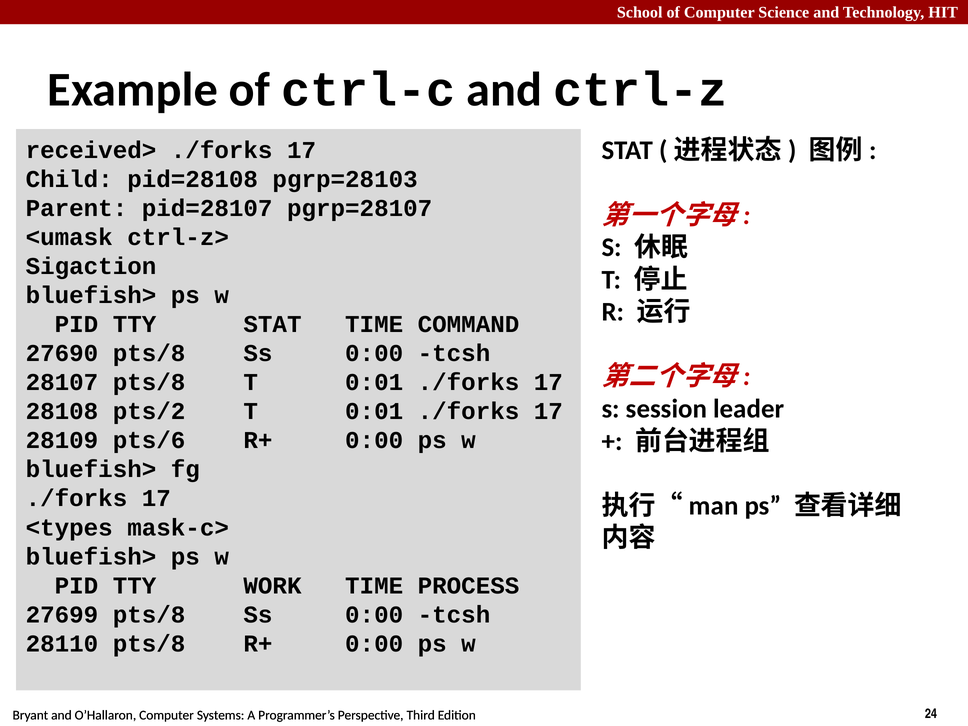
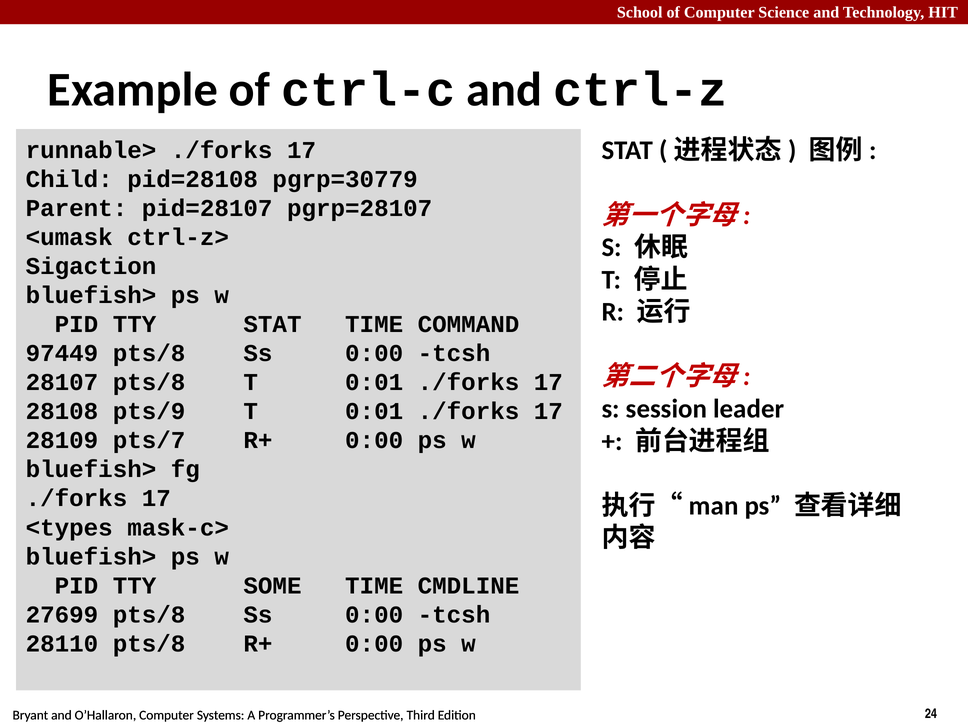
received>: received> -> runnable>
pgrp=28103: pgrp=28103 -> pgrp=30779
27690: 27690 -> 97449
pts/2: pts/2 -> pts/9
pts/6: pts/6 -> pts/7
WORK: WORK -> SOME
PROCESS: PROCESS -> CMDLINE
